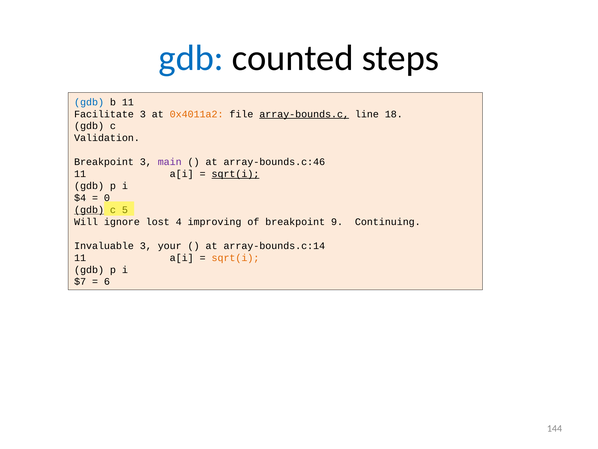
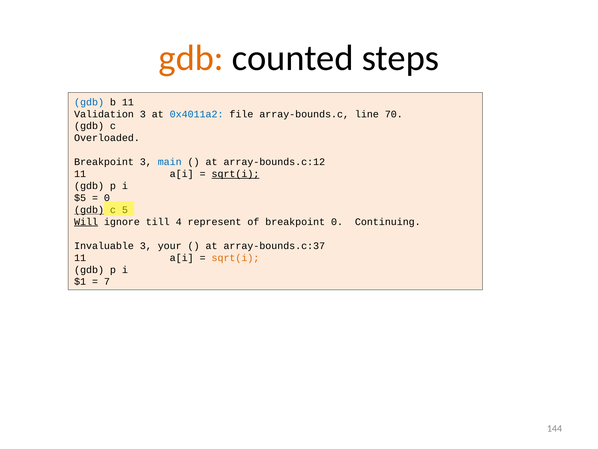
gdb at (191, 58) colour: blue -> orange
Facilitate: Facilitate -> Validation
0x4011a2 colour: orange -> blue
array-bounds.c underline: present -> none
18: 18 -> 70
Validation: Validation -> Overloaded
main colour: purple -> blue
array-bounds.c:46: array-bounds.c:46 -> array-bounds.c:12
$4: $4 -> $5
Will underline: none -> present
lost: lost -> till
improving: improving -> represent
breakpoint 9: 9 -> 0
array-bounds.c:14: array-bounds.c:14 -> array-bounds.c:37
$7: $7 -> $1
6: 6 -> 7
